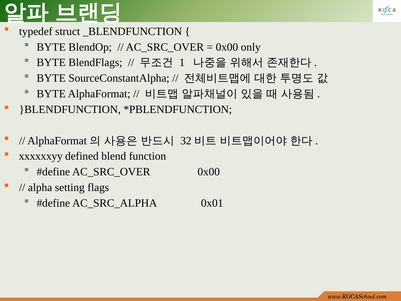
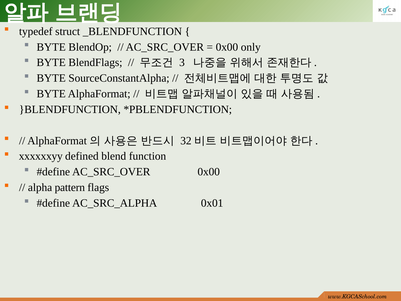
1: 1 -> 3
setting: setting -> pattern
